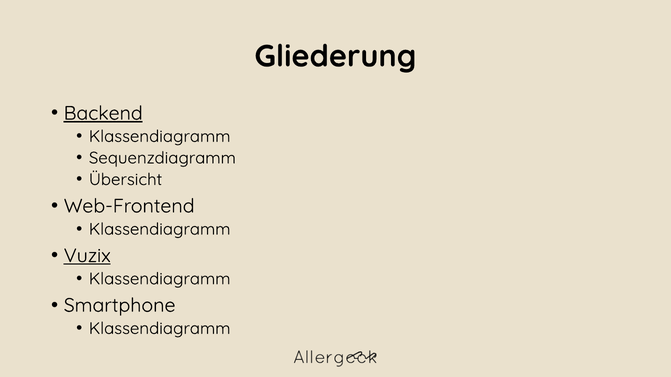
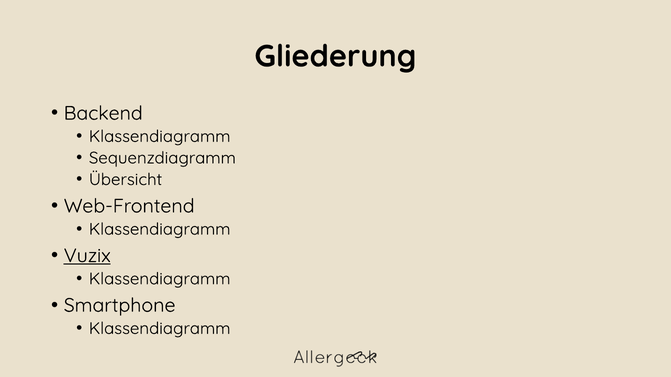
Backend underline: present -> none
